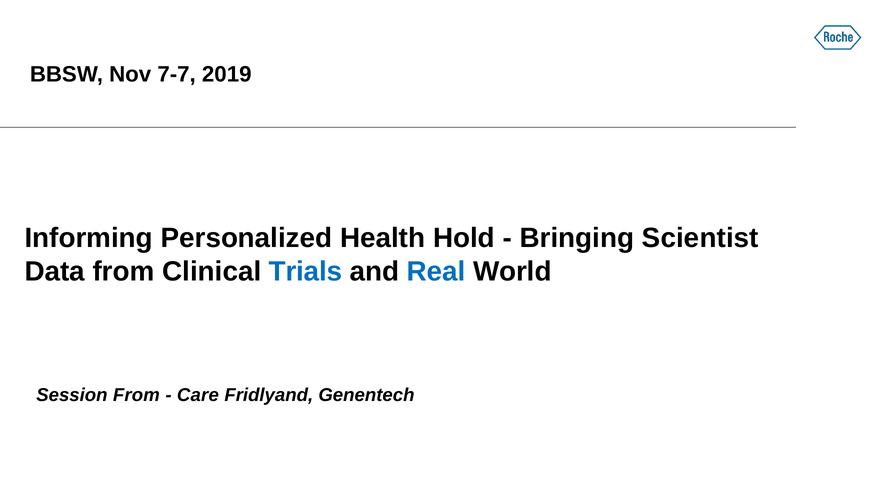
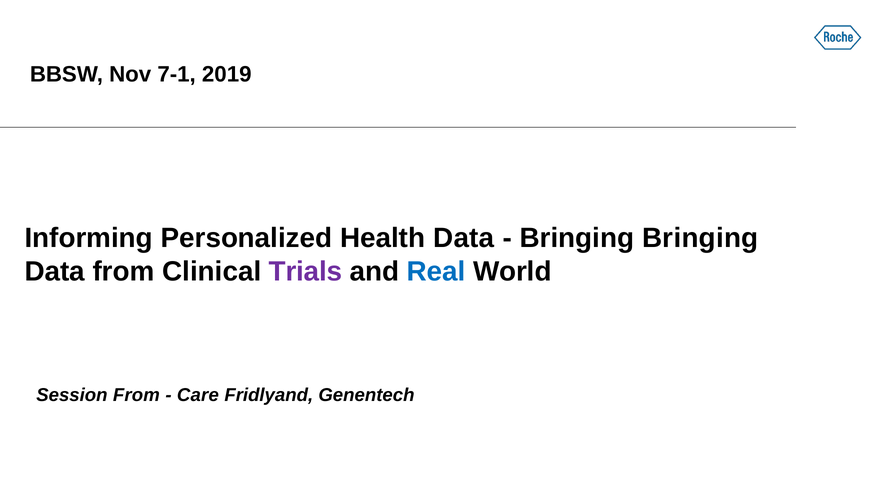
7-7: 7-7 -> 7-1
Health Hold: Hold -> Data
Bringing Scientist: Scientist -> Bringing
Trials colour: blue -> purple
